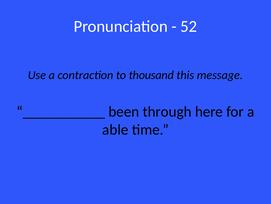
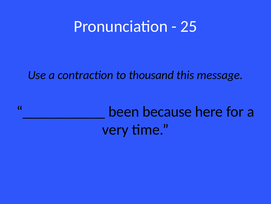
52: 52 -> 25
through: through -> because
able: able -> very
